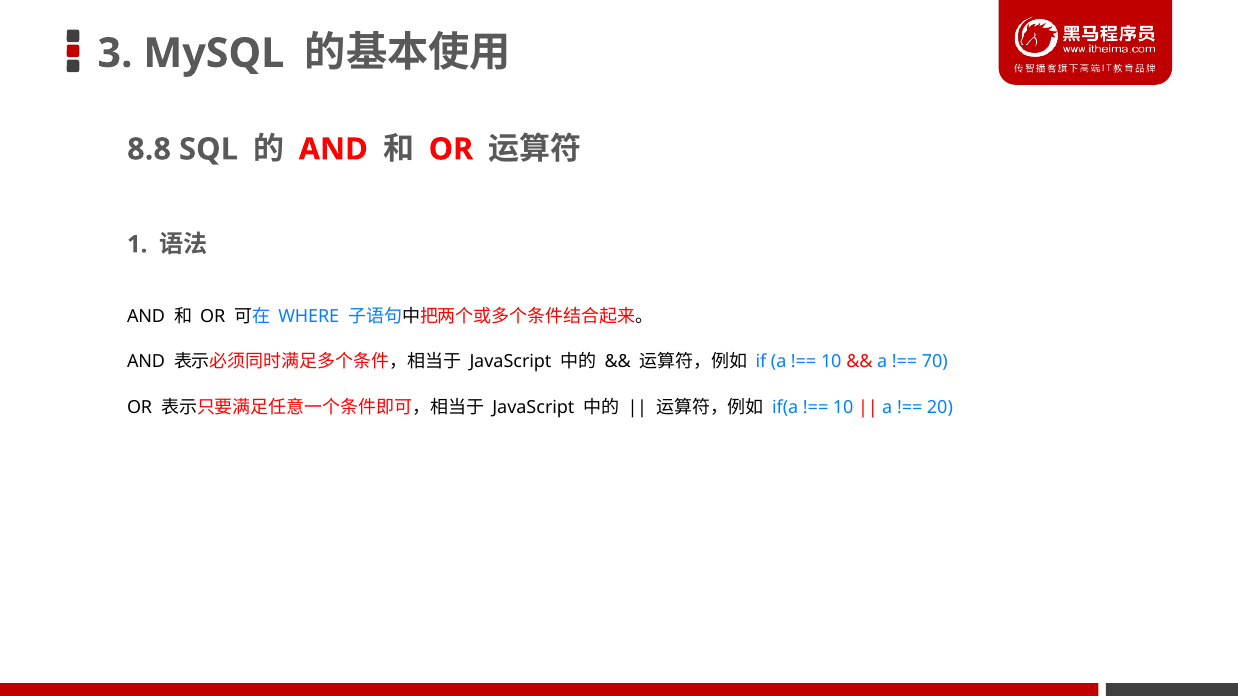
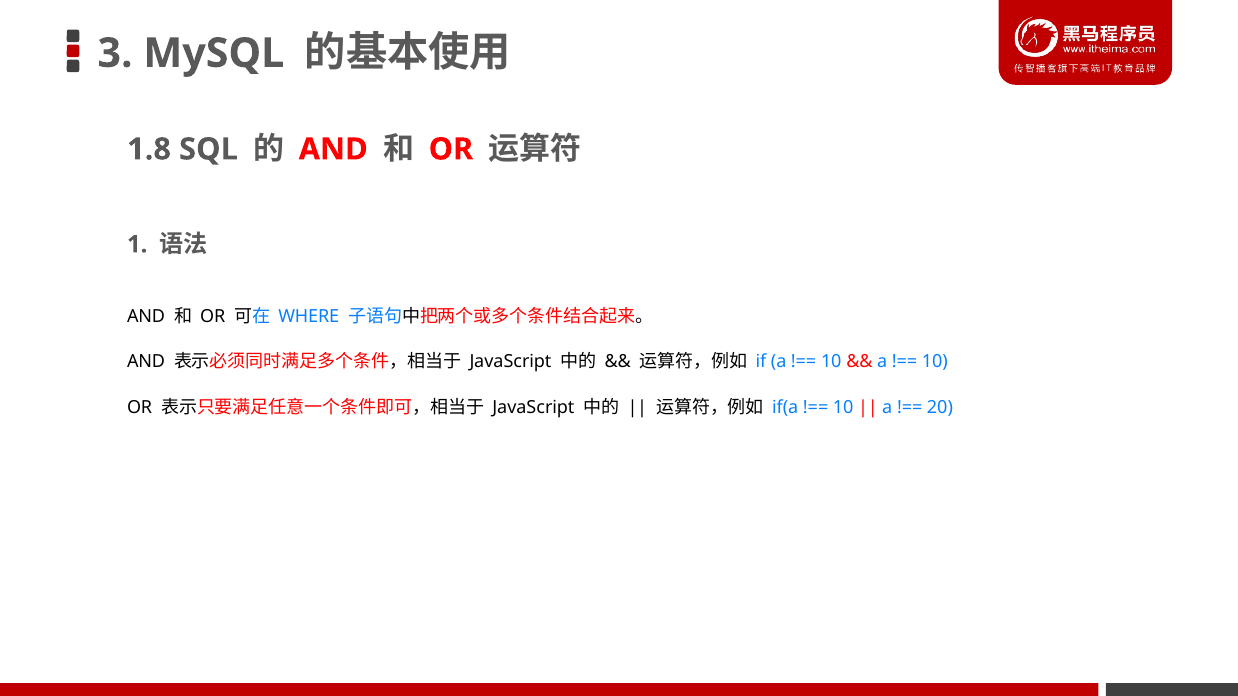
8.8: 8.8 -> 1.8
70 at (935, 362): 70 -> 10
